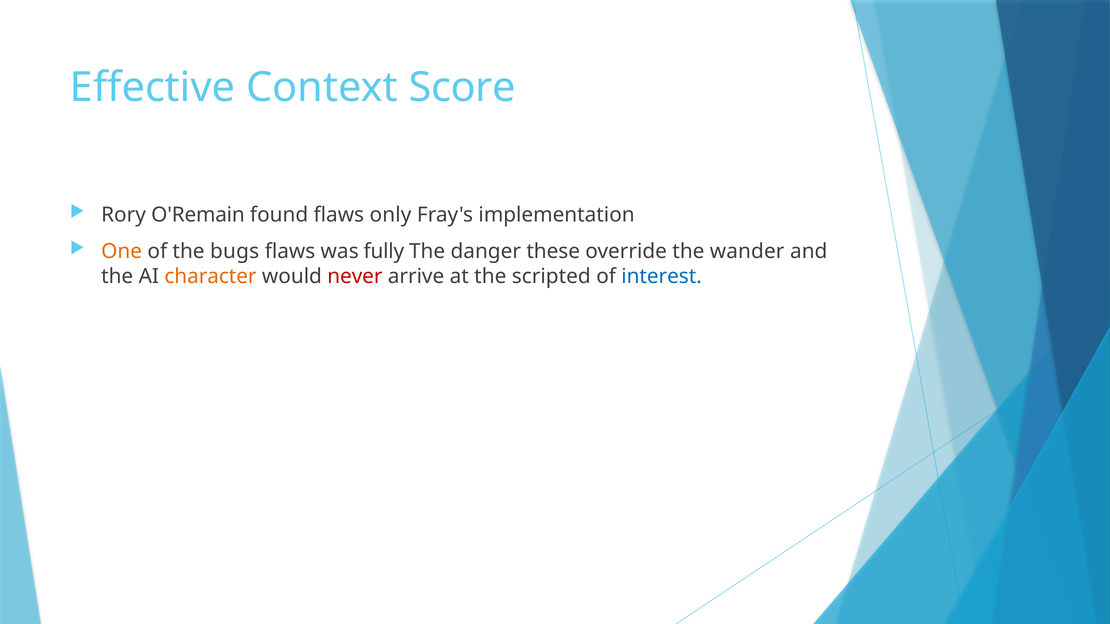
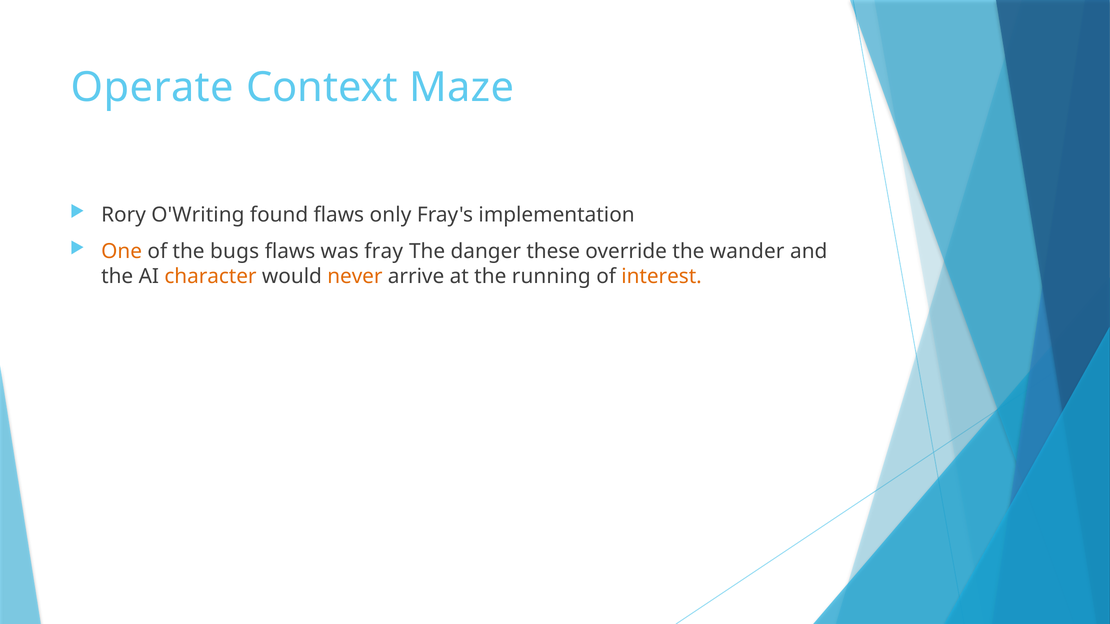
Effective: Effective -> Operate
Score: Score -> Maze
O'Remain: O'Remain -> O'Writing
fully: fully -> fray
never colour: red -> orange
scripted: scripted -> running
interest colour: blue -> orange
